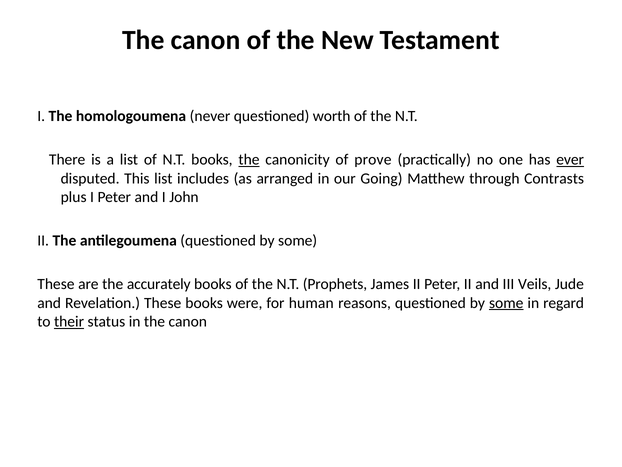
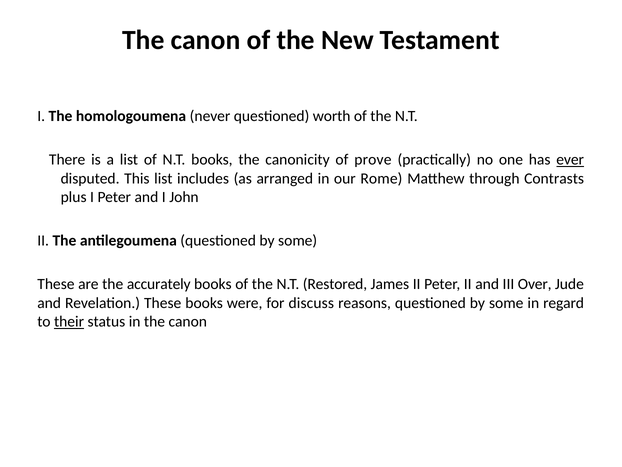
the at (249, 160) underline: present -> none
Going: Going -> Rome
Prophets: Prophets -> Restored
Veils: Veils -> Over
human: human -> discuss
some at (506, 303) underline: present -> none
